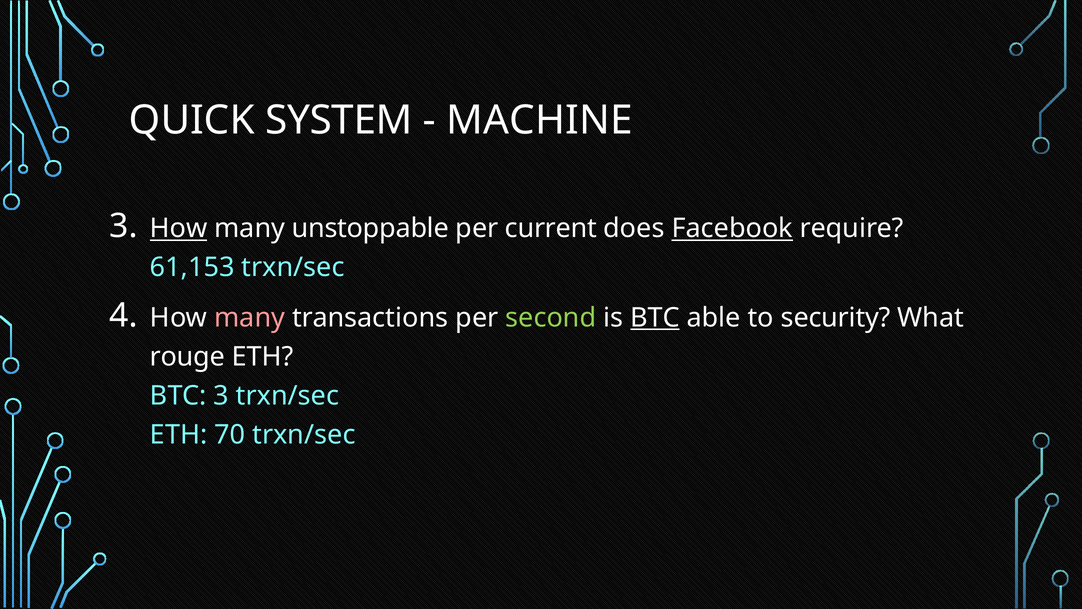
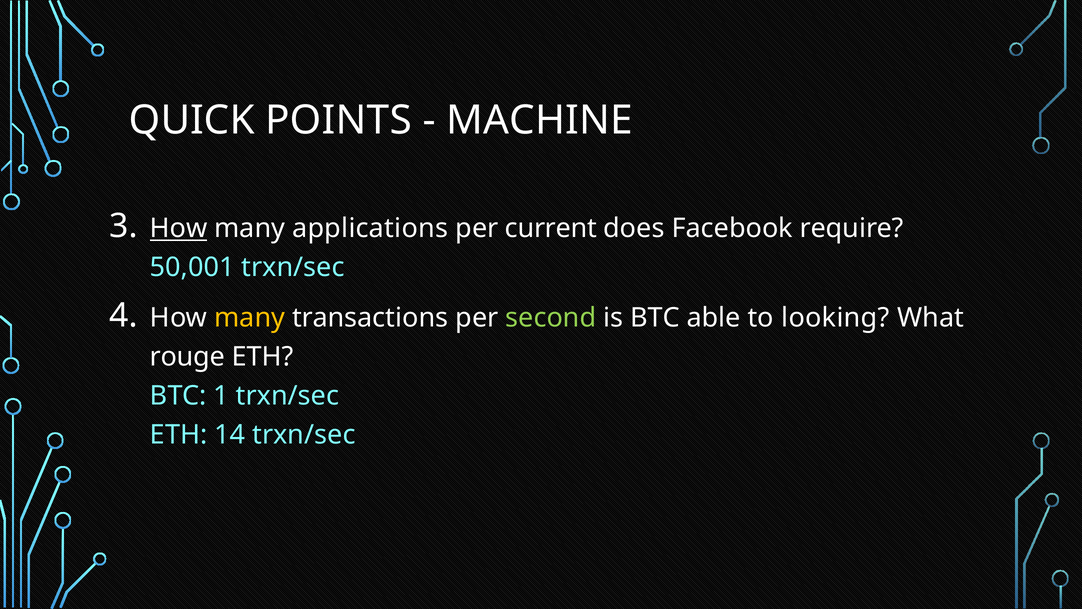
SYSTEM: SYSTEM -> POINTS
unstoppable: unstoppable -> applications
Facebook underline: present -> none
61,153: 61,153 -> 50,001
many at (250, 317) colour: pink -> yellow
BTC at (655, 317) underline: present -> none
security: security -> looking
BTC 3: 3 -> 1
70: 70 -> 14
